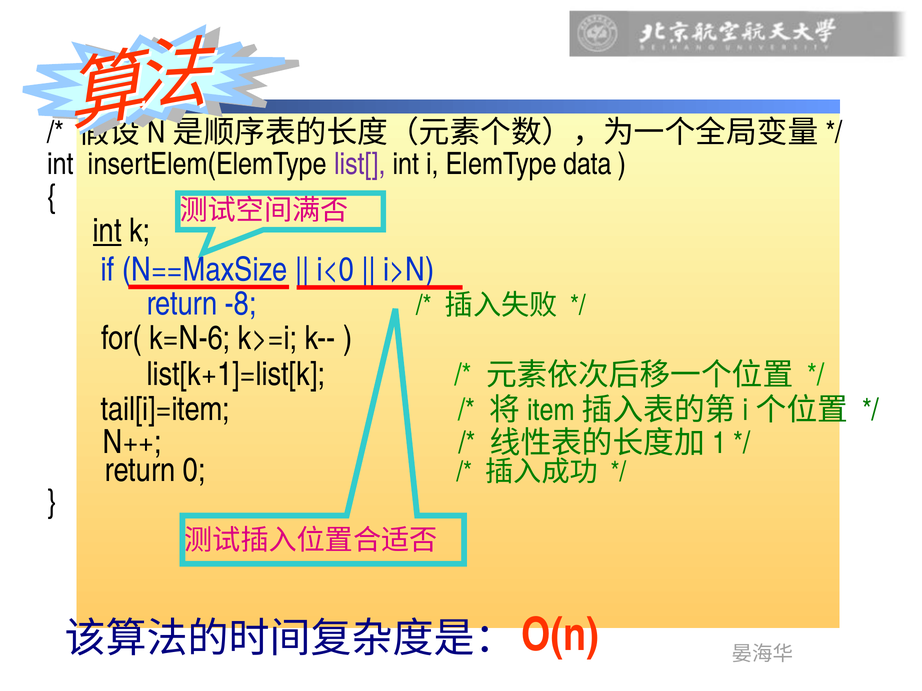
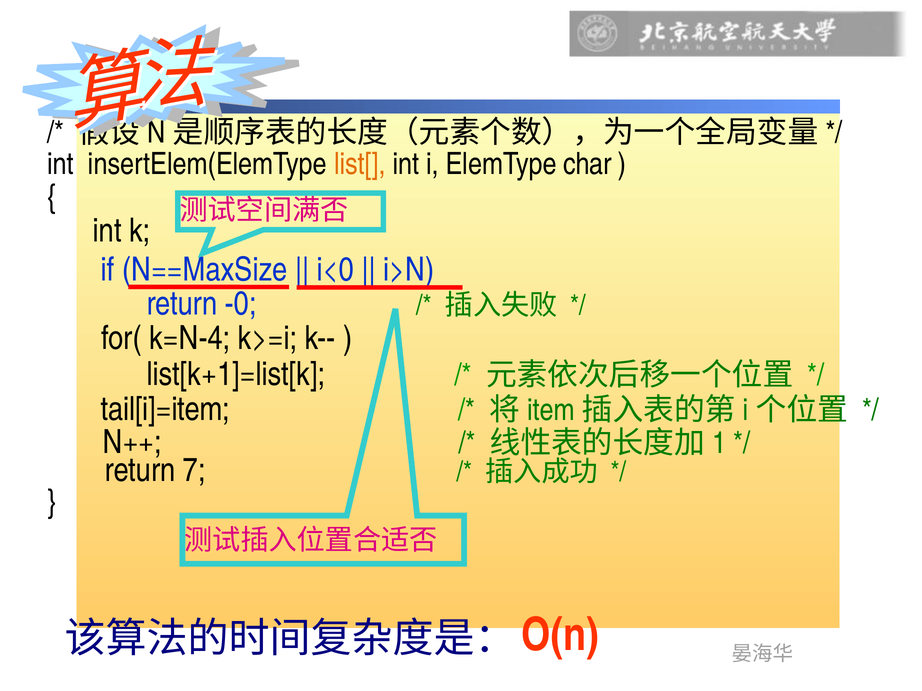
list[ colour: purple -> orange
data: data -> char
int at (107, 231) underline: present -> none
-8: -8 -> -0
k=N-6: k=N-6 -> k=N-4
0: 0 -> 7
